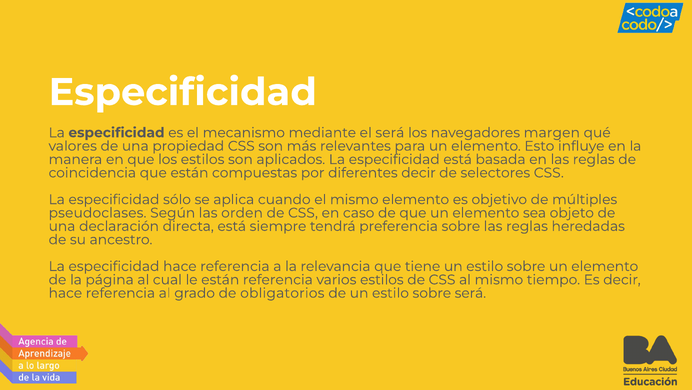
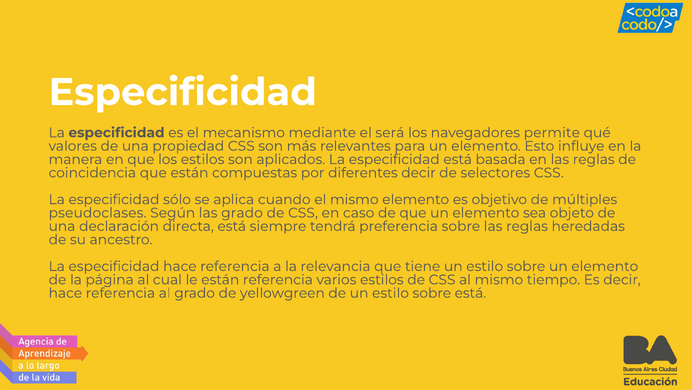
margen: margen -> permite
las orden: orden -> grado
obligatorios: obligatorios -> yellowgreen
sobre será: será -> está
